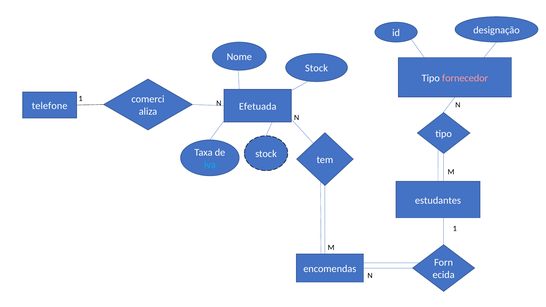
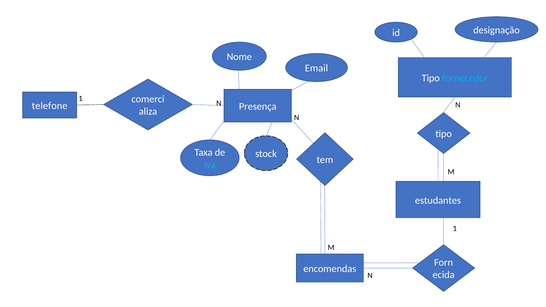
Stock at (316, 68): Stock -> Email
fornecedor colour: pink -> light blue
Efetuada: Efetuada -> Presença
